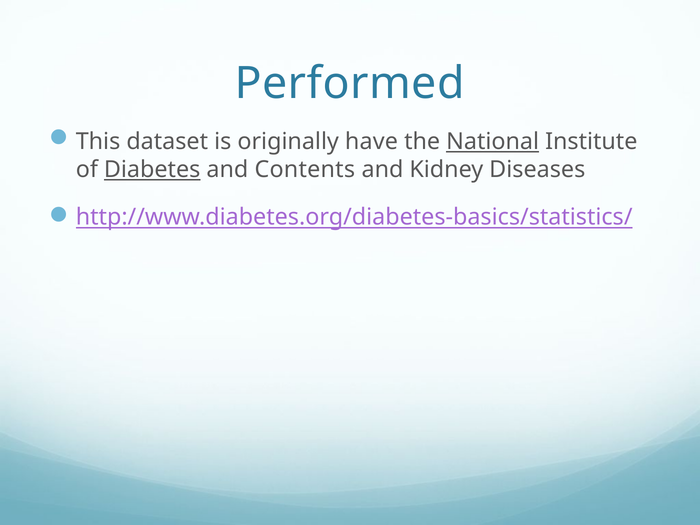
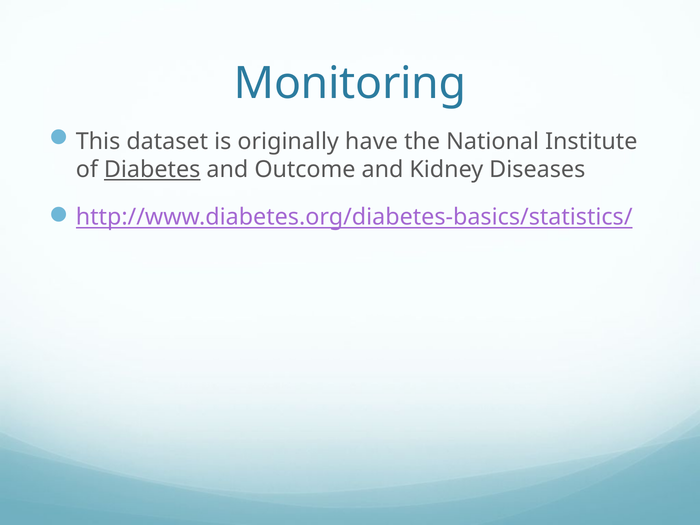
Performed: Performed -> Monitoring
National underline: present -> none
Contents: Contents -> Outcome
